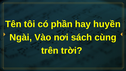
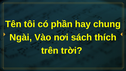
huyền: huyền -> chung
cùng: cùng -> thích
